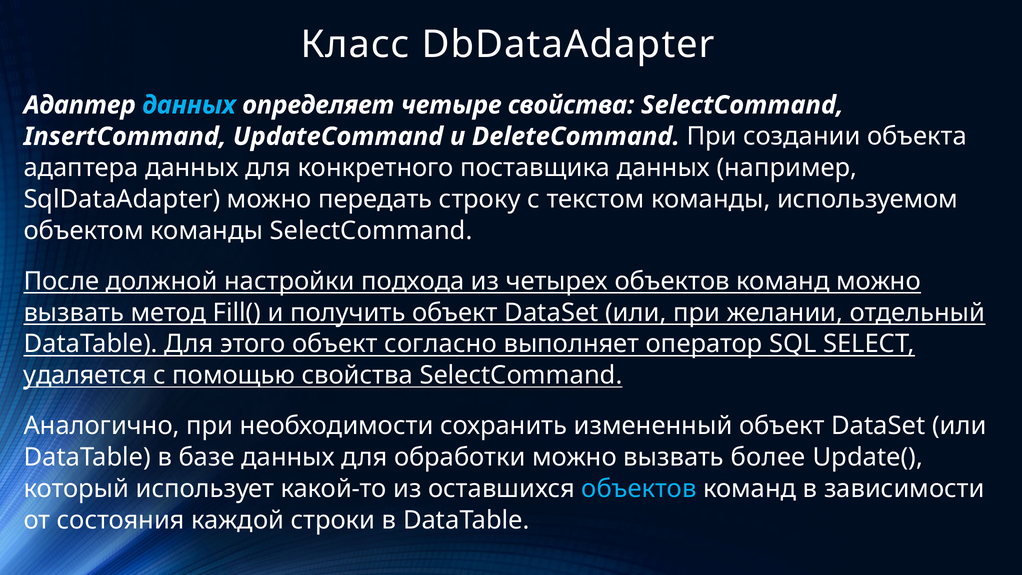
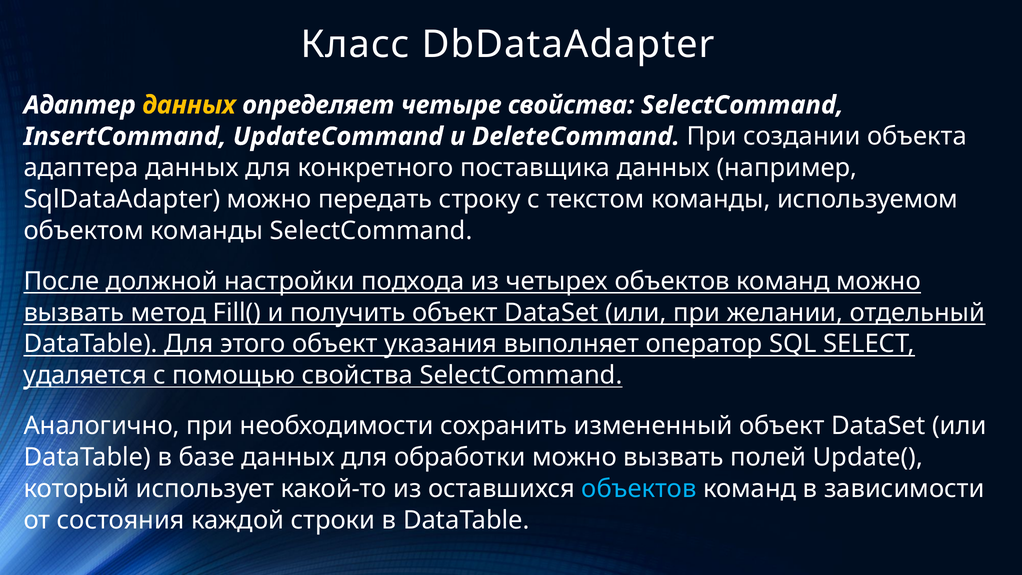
данных at (189, 105) colour: light blue -> yellow
согласно: согласно -> указания
более: более -> полей
